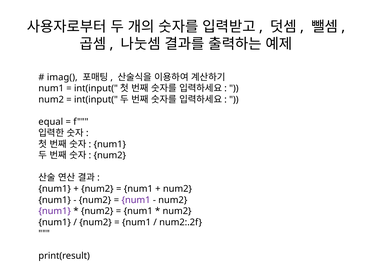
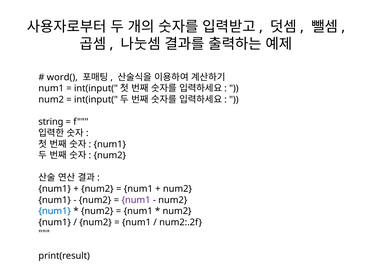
imag(: imag( -> word(
equal: equal -> string
num1 at (55, 211) colour: purple -> blue
